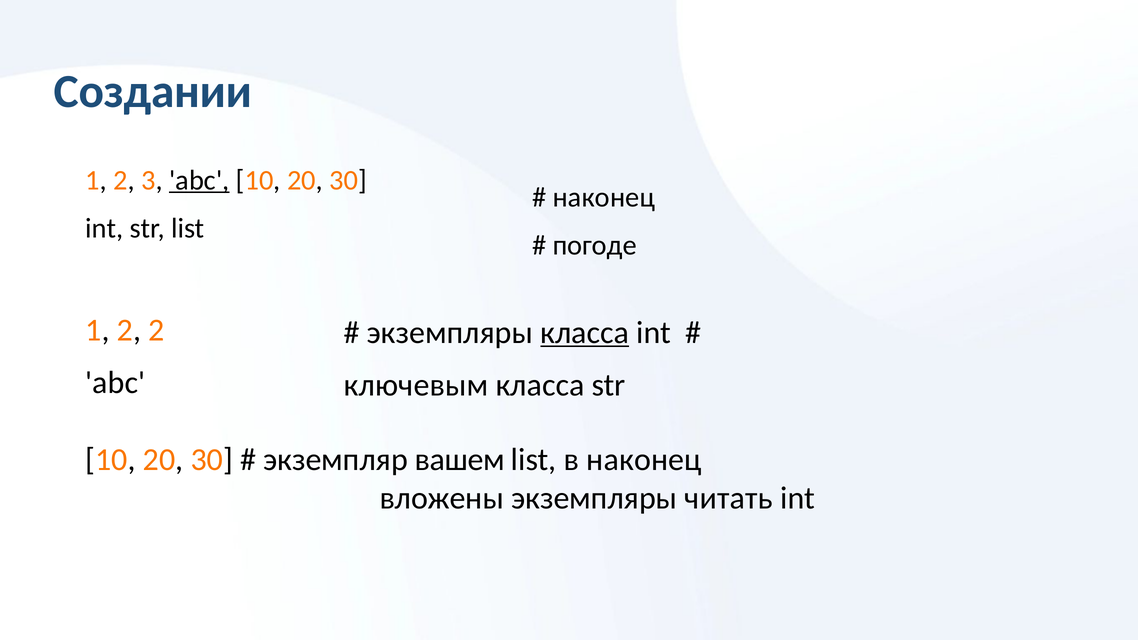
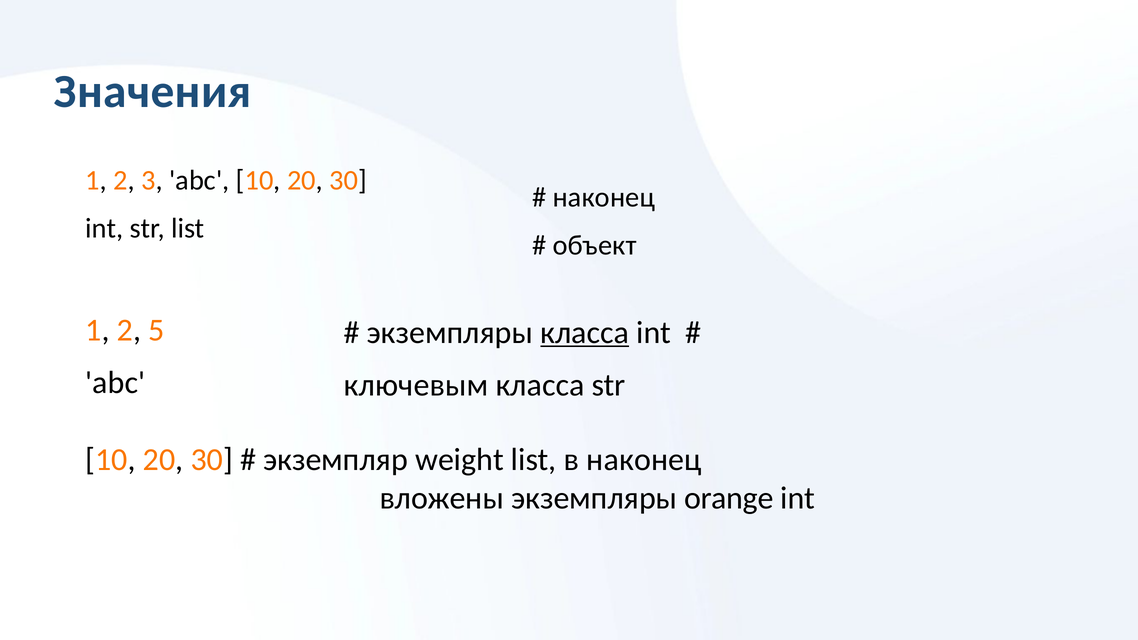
Создании: Создании -> Значения
abc at (199, 180) underline: present -> none
погоде: погоде -> объект
2 2: 2 -> 5
вашем: вашем -> weight
читать: читать -> orange
